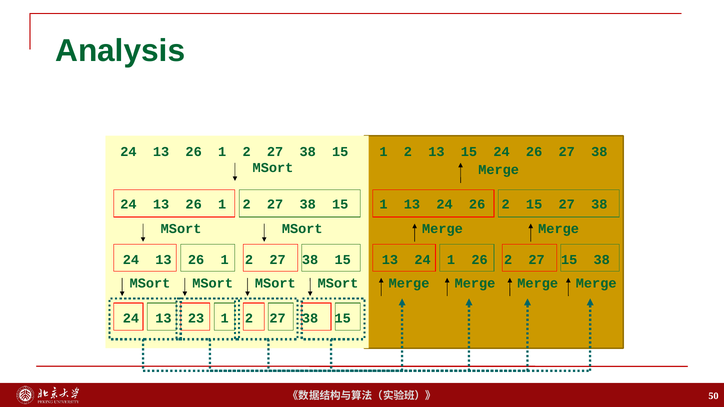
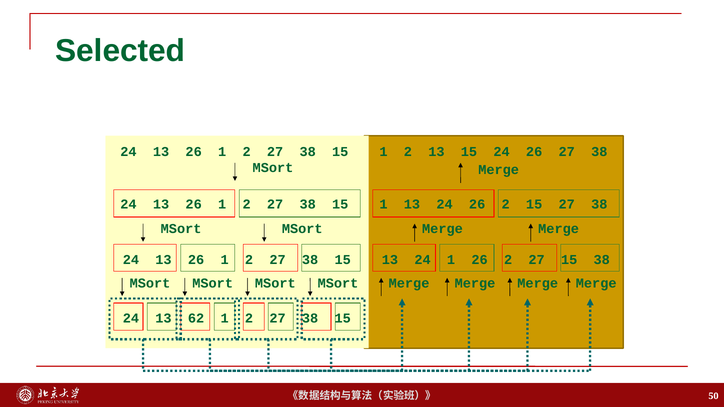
Analysis: Analysis -> Selected
23: 23 -> 62
